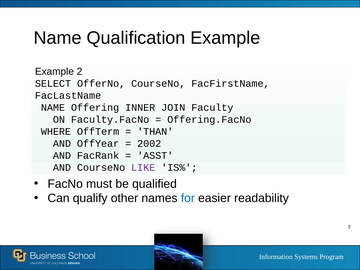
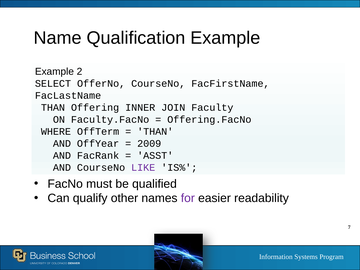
NAME at (53, 107): NAME -> THAN
2002: 2002 -> 2009
for colour: blue -> purple
